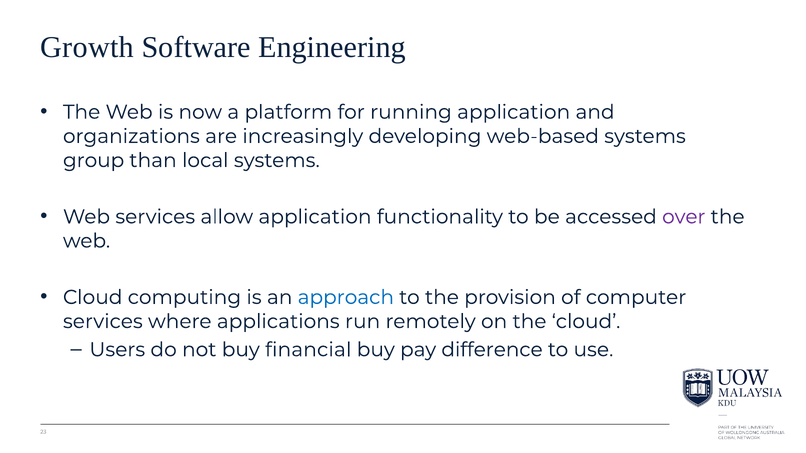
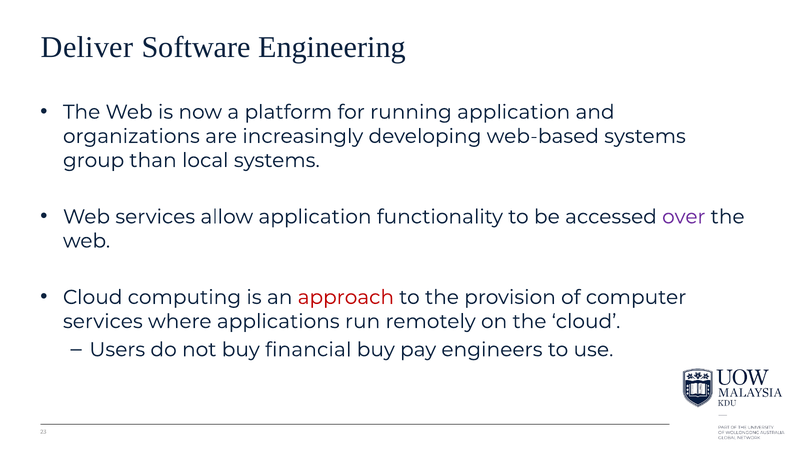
Growth: Growth -> Deliver
approach colour: blue -> red
difference: difference -> engineers
